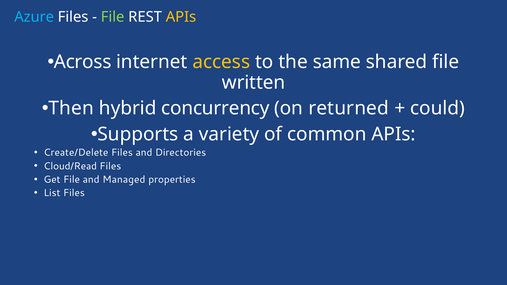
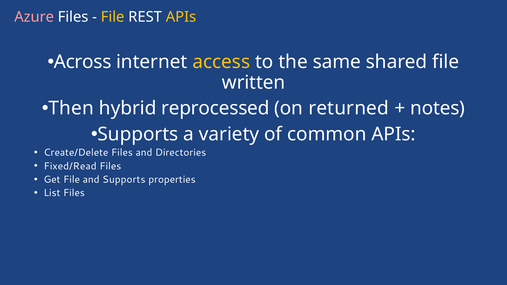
Azure colour: light blue -> pink
File at (113, 17) colour: light green -> yellow
concurrency: concurrency -> reprocessed
could: could -> notes
Cloud/Read: Cloud/Read -> Fixed/Read
and Managed: Managed -> Supports
